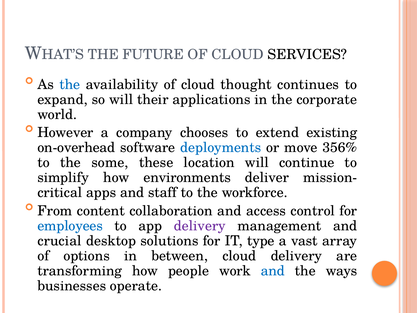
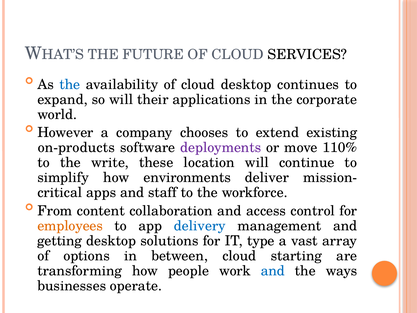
cloud thought: thought -> desktop
on-overhead: on-overhead -> on-products
deployments colour: blue -> purple
356%: 356% -> 110%
some: some -> write
employees colour: blue -> orange
delivery at (200, 226) colour: purple -> blue
crucial: crucial -> getting
cloud delivery: delivery -> starting
